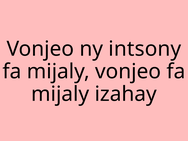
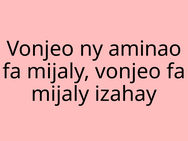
intsony: intsony -> aminao
